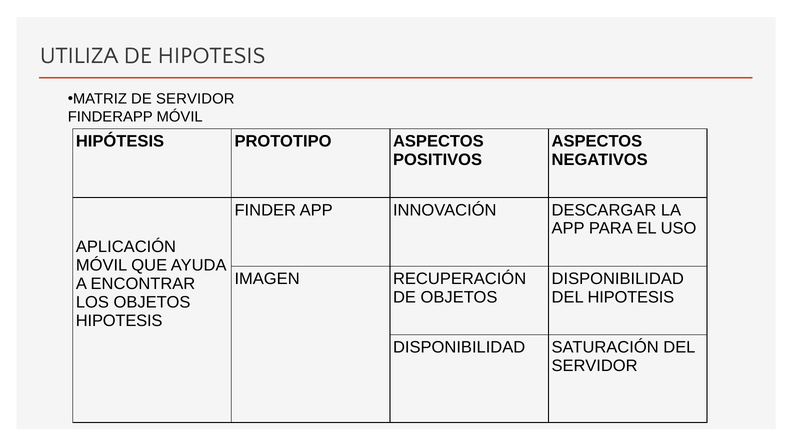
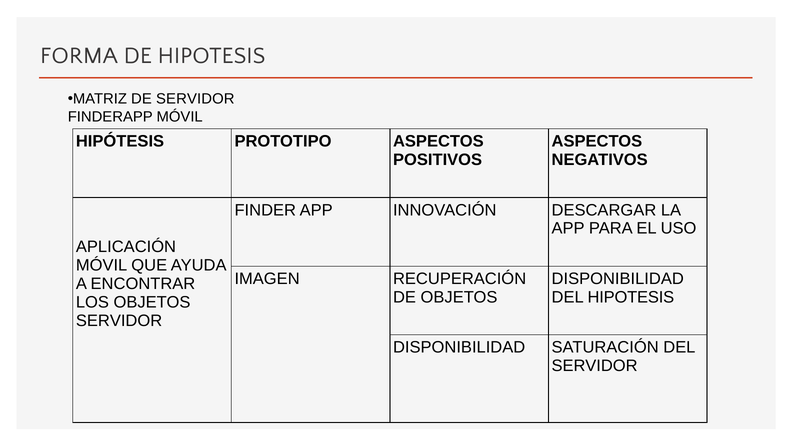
UTILIZA: UTILIZA -> FORMA
HIPOTESIS at (119, 320): HIPOTESIS -> SERVIDOR
